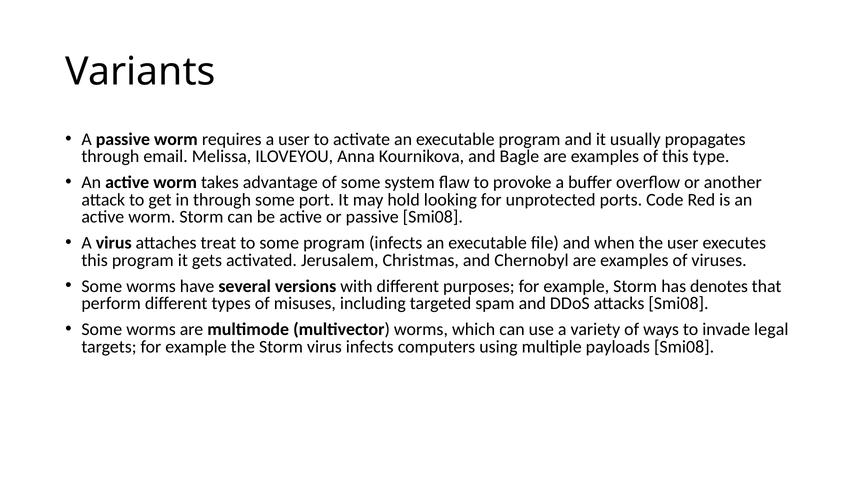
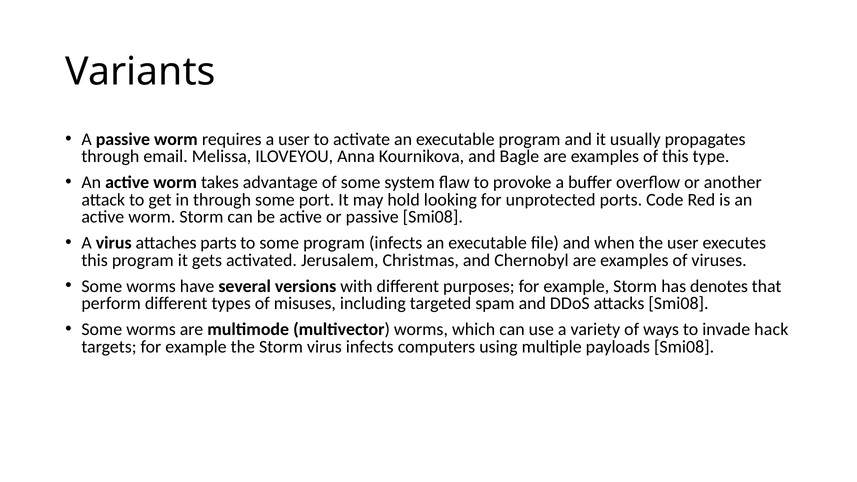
treat: treat -> parts
legal: legal -> hack
